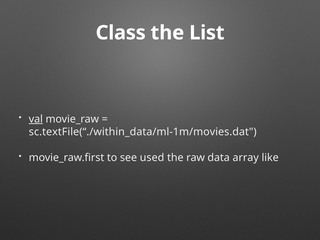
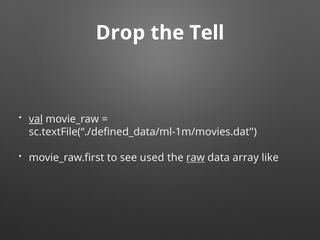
Class: Class -> Drop
List: List -> Tell
sc.textFile(“./within_data/ml-1m/movies.dat: sc.textFile(“./within_data/ml-1m/movies.dat -> sc.textFile(“./defined_data/ml-1m/movies.dat
raw underline: none -> present
